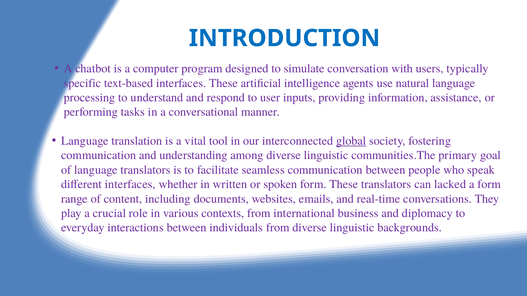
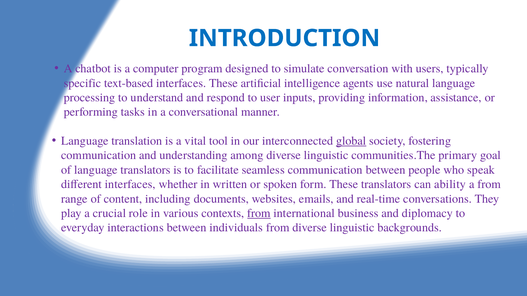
lacked: lacked -> ability
a form: form -> from
from at (259, 214) underline: none -> present
